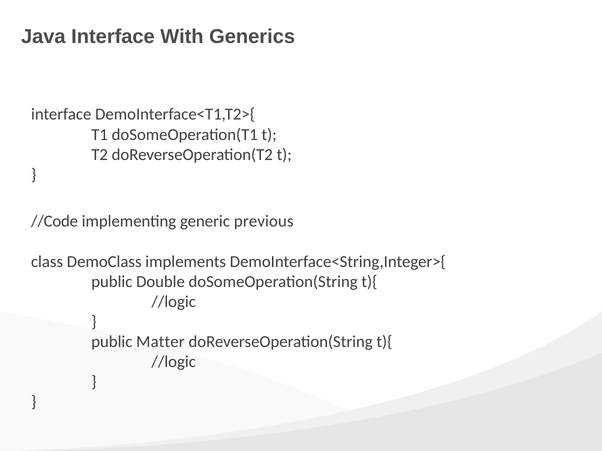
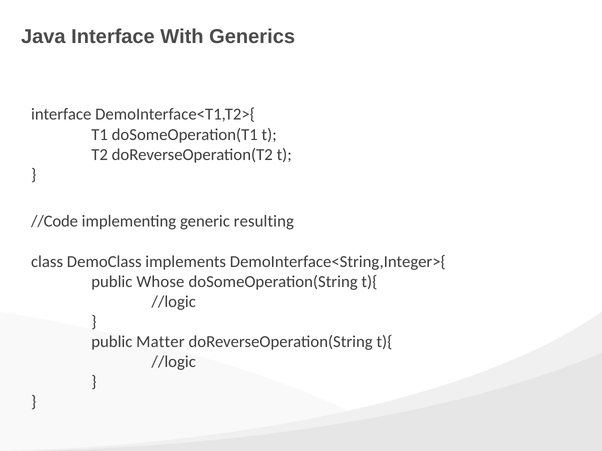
previous: previous -> resulting
Double: Double -> Whose
